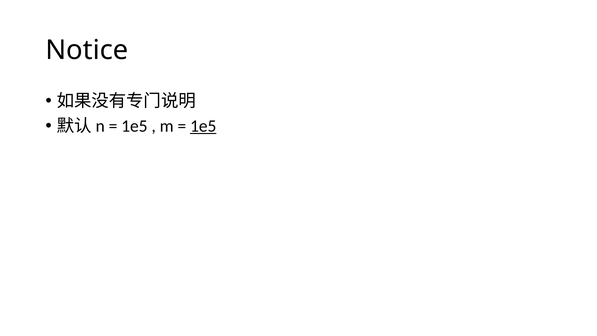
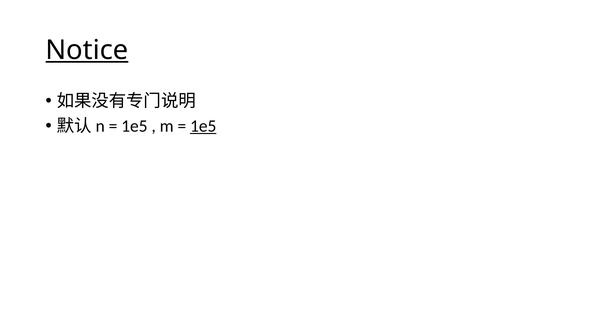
Notice underline: none -> present
